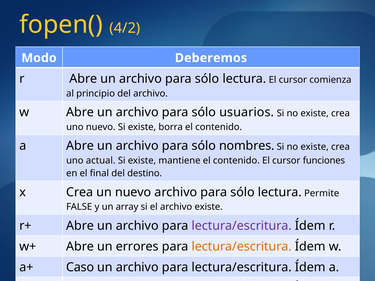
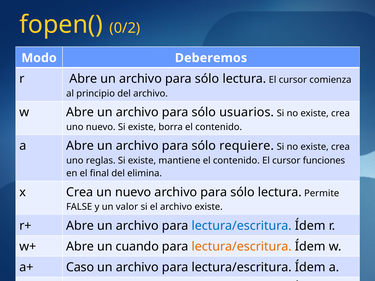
4/2: 4/2 -> 0/2
nombres: nombres -> requiere
actual: actual -> reglas
destino: destino -> elimina
array: array -> valor
lectura/escritura at (242, 226) colour: purple -> blue
errores: errores -> cuando
